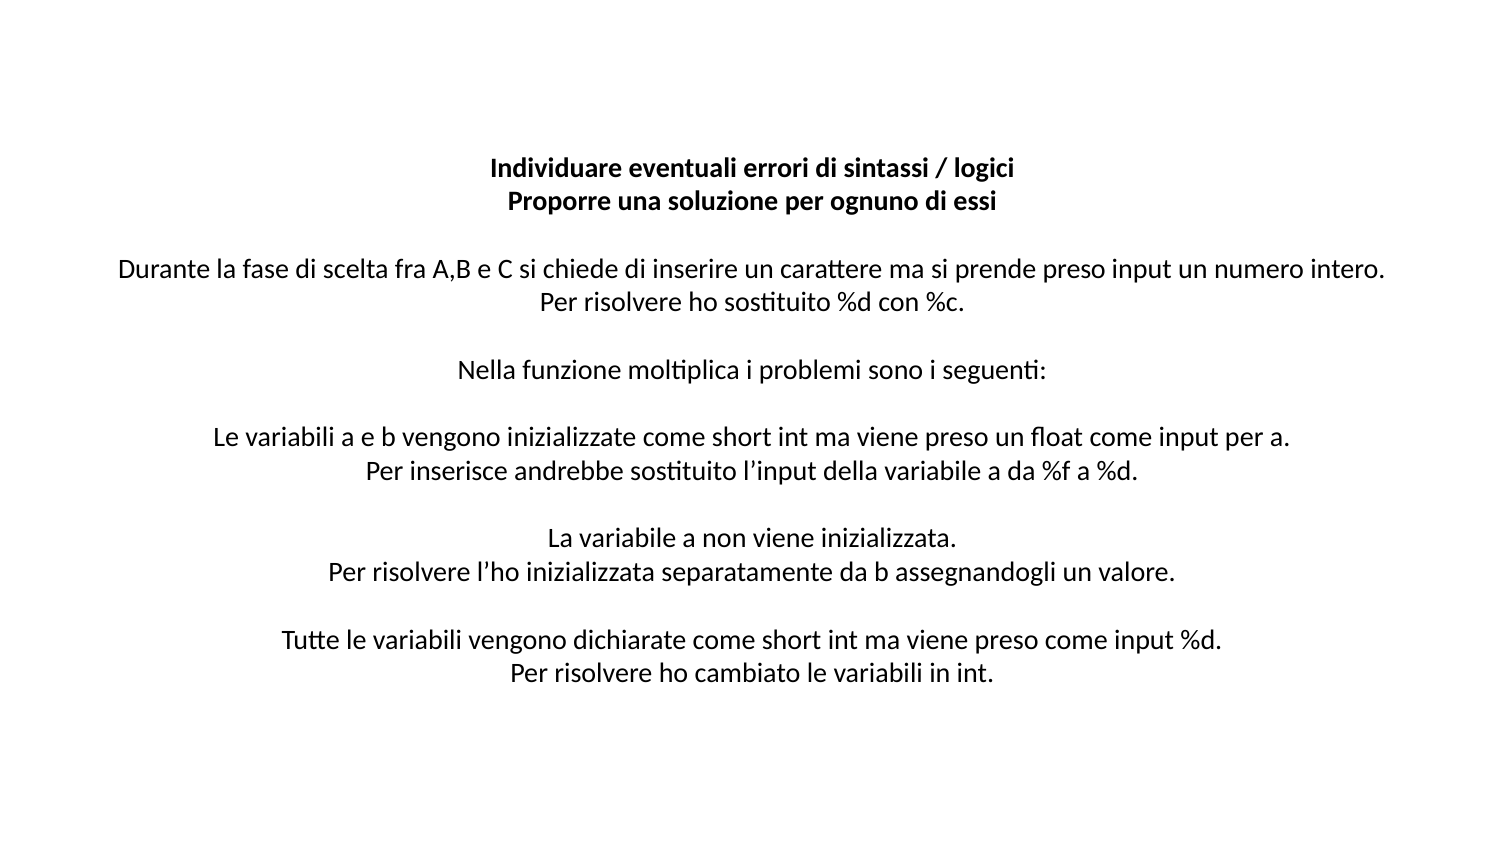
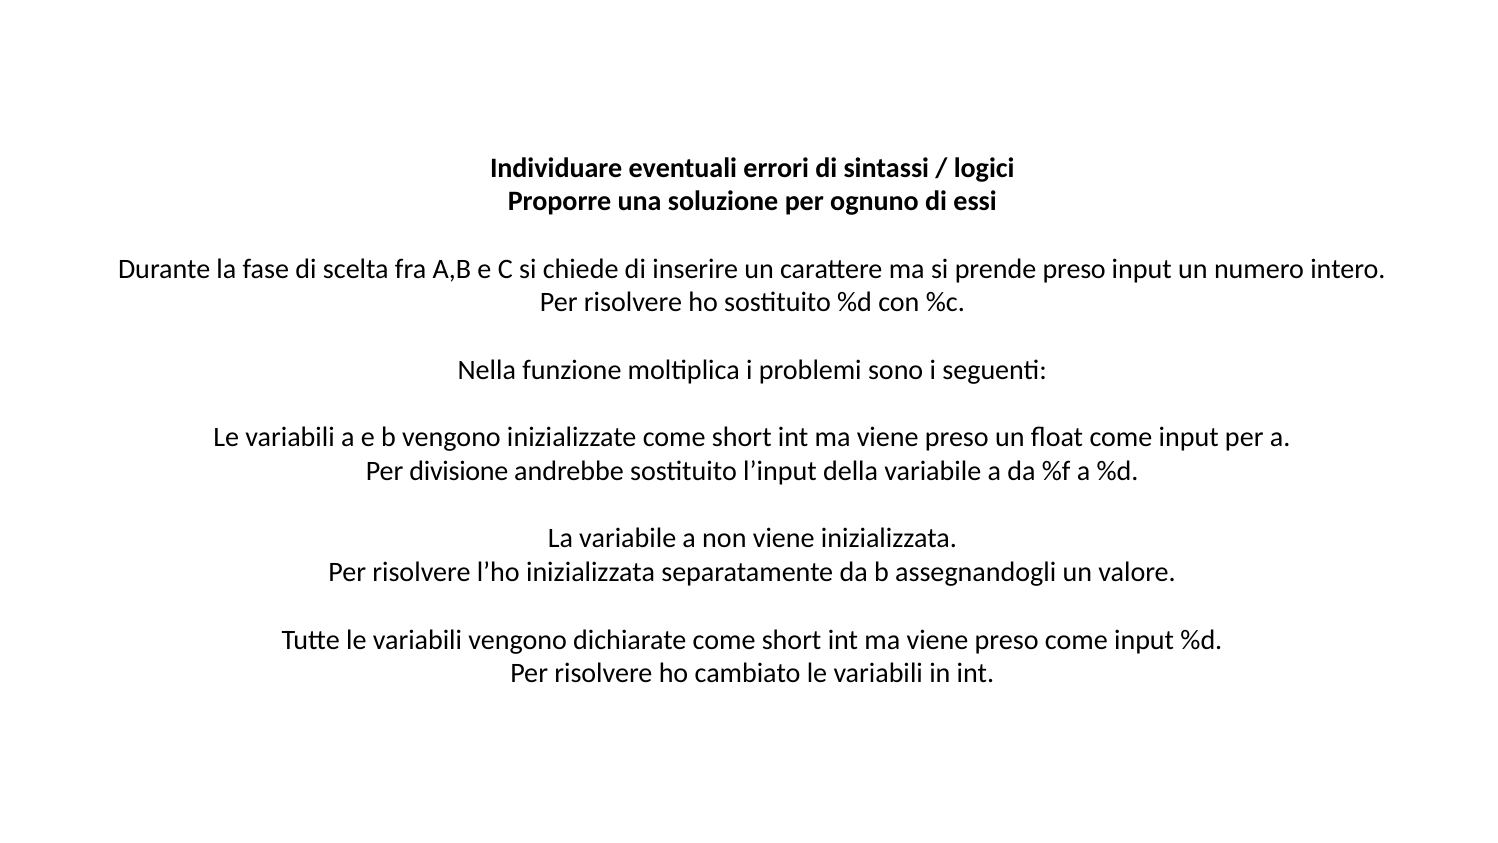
inserisce: inserisce -> divisione
